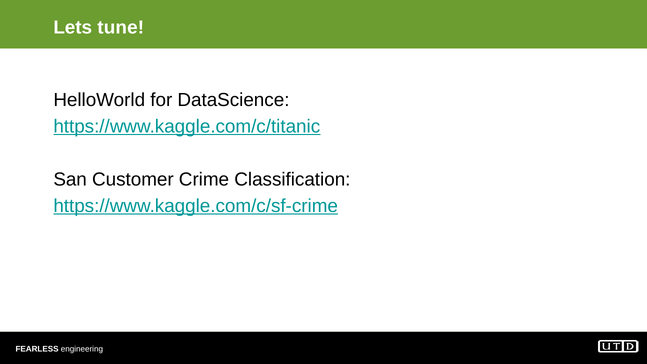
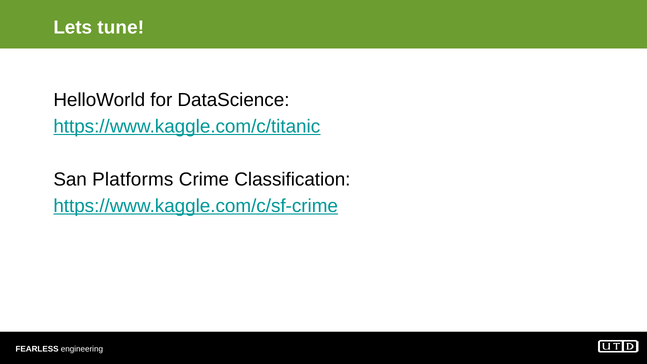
Customer: Customer -> Platforms
